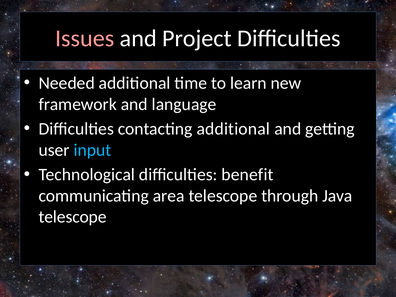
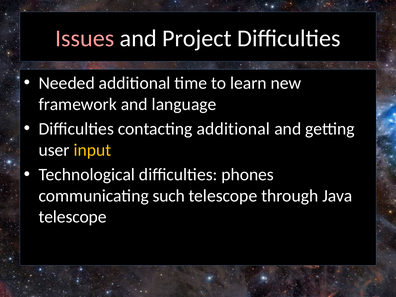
input colour: light blue -> yellow
benefit: benefit -> phones
area: area -> such
